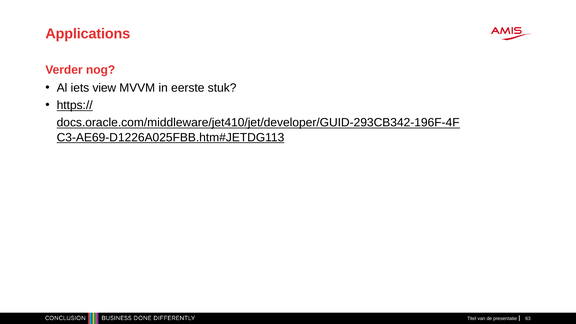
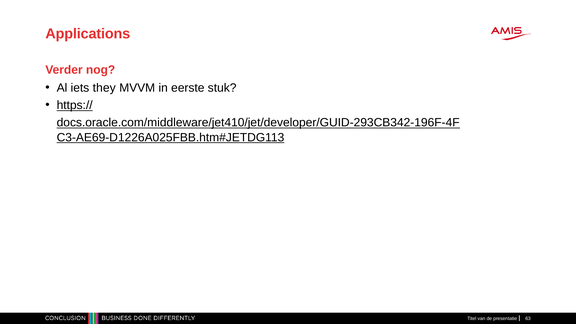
view: view -> they
